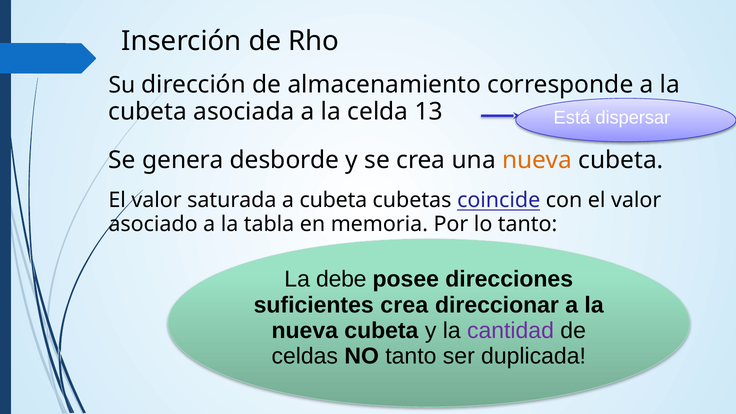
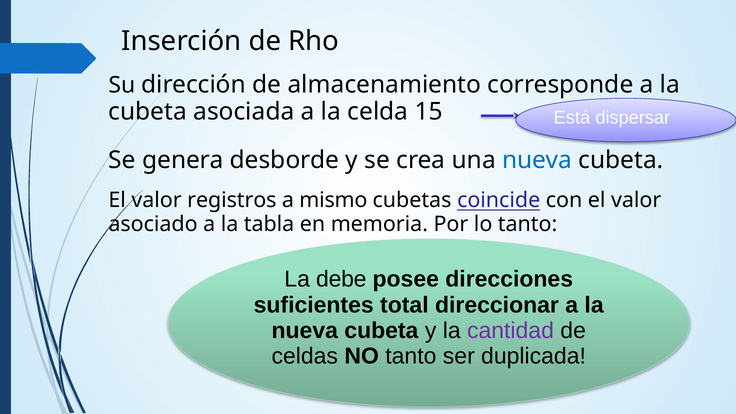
13: 13 -> 15
nueva at (537, 160) colour: orange -> blue
saturada: saturada -> registros
a cubeta: cubeta -> mismo
suficientes crea: crea -> total
